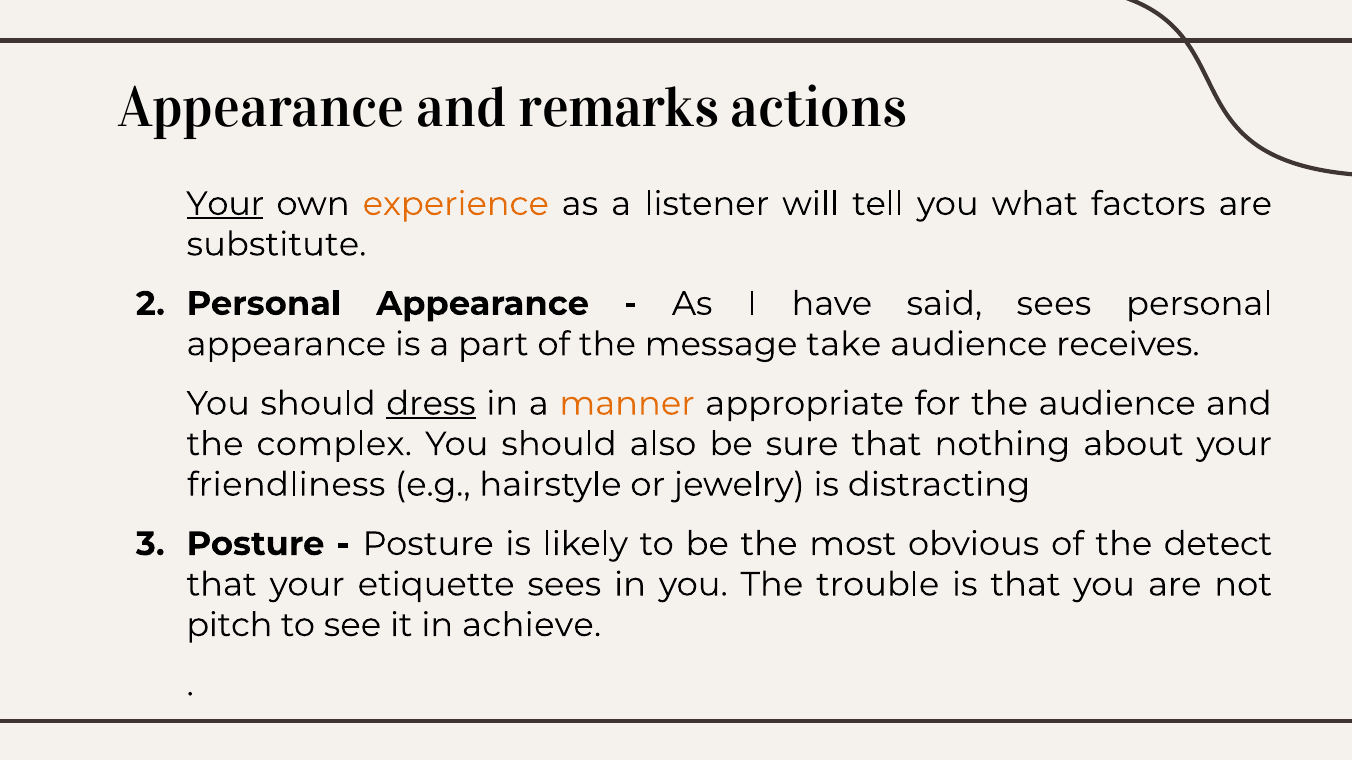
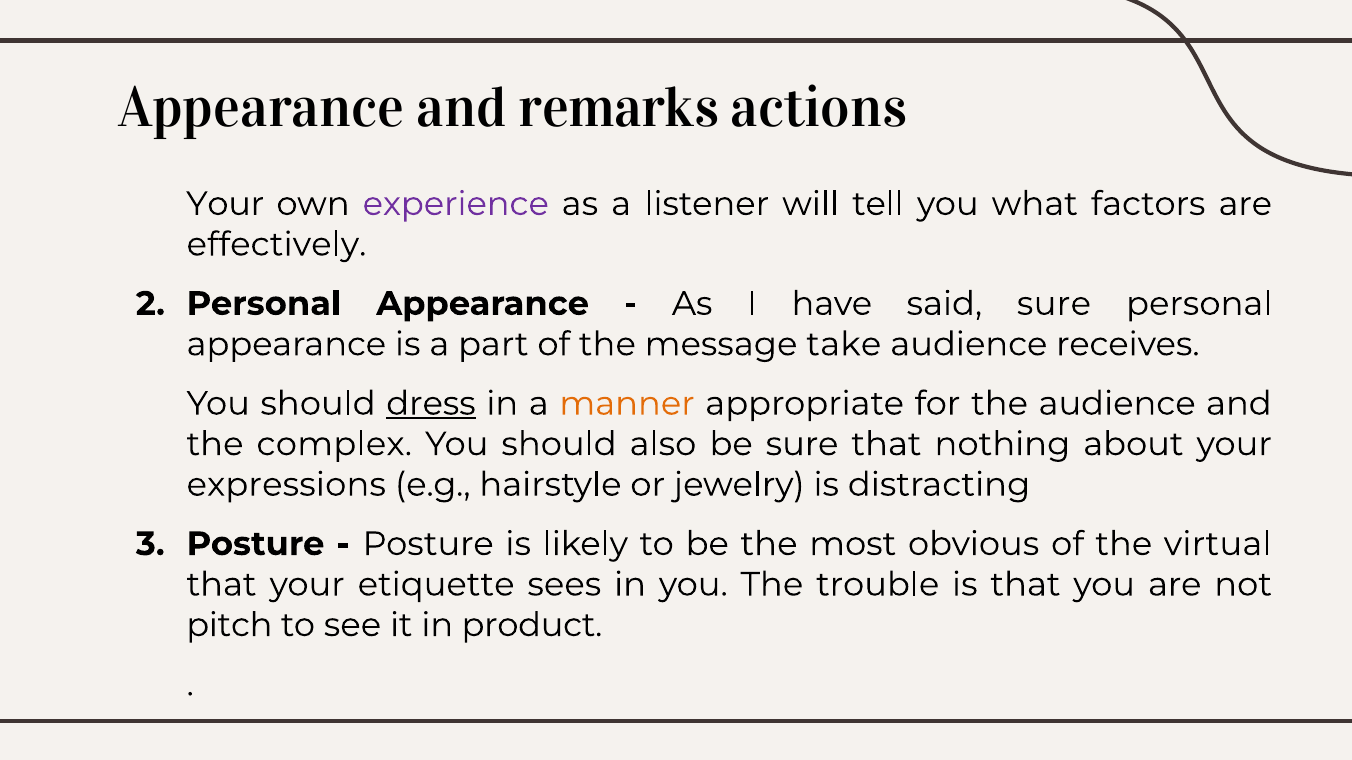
Your at (225, 204) underline: present -> none
experience colour: orange -> purple
substitute: substitute -> effectively
said sees: sees -> sure
friendliness: friendliness -> expressions
detect: detect -> virtual
achieve: achieve -> product
